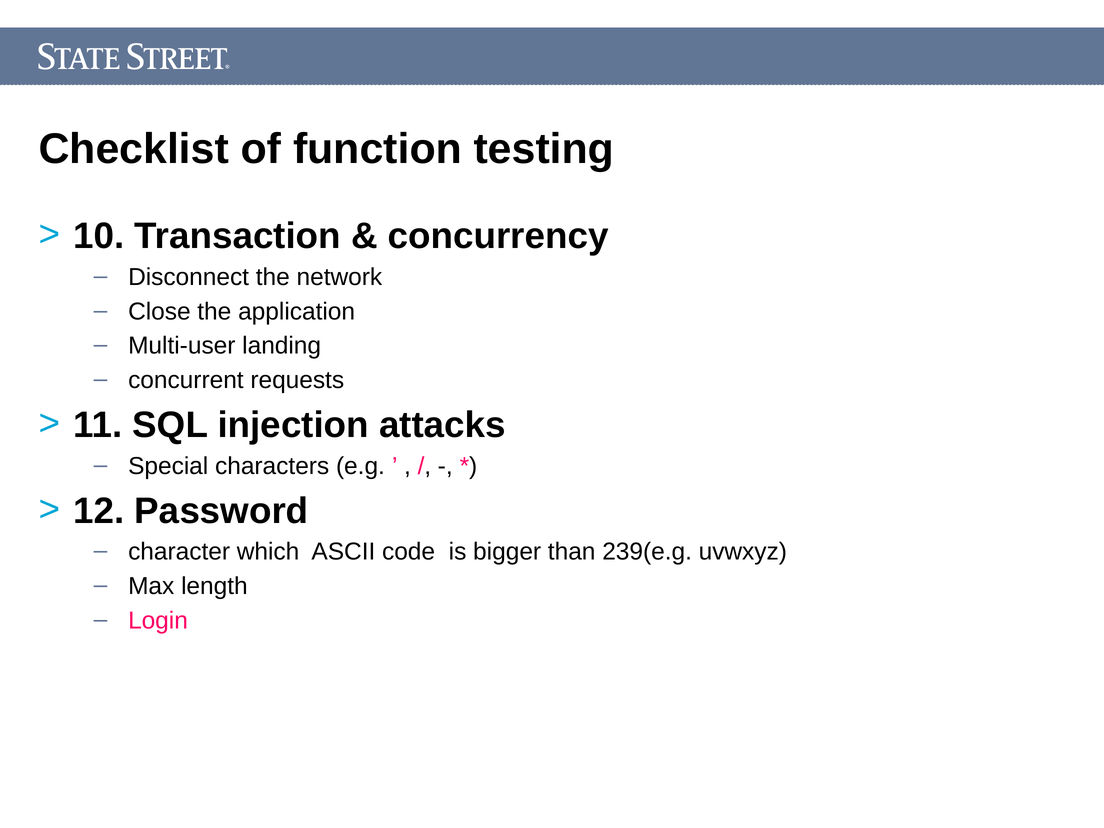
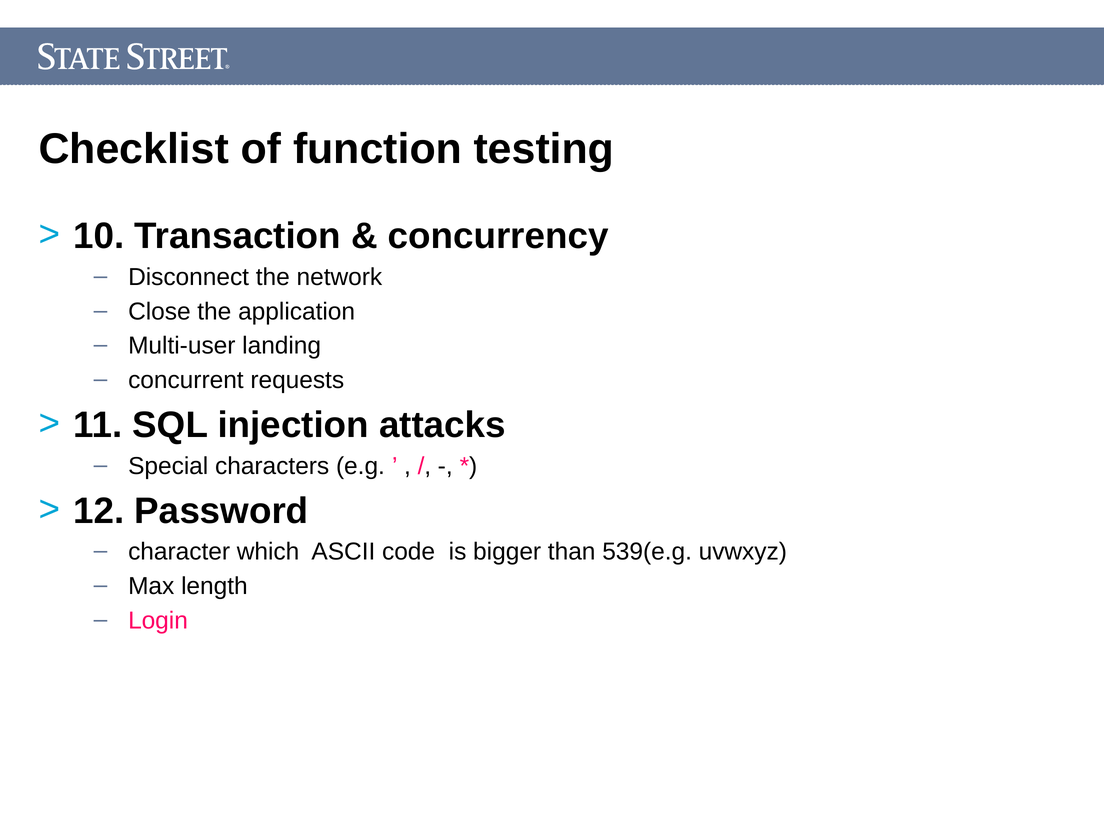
239(e.g: 239(e.g -> 539(e.g
